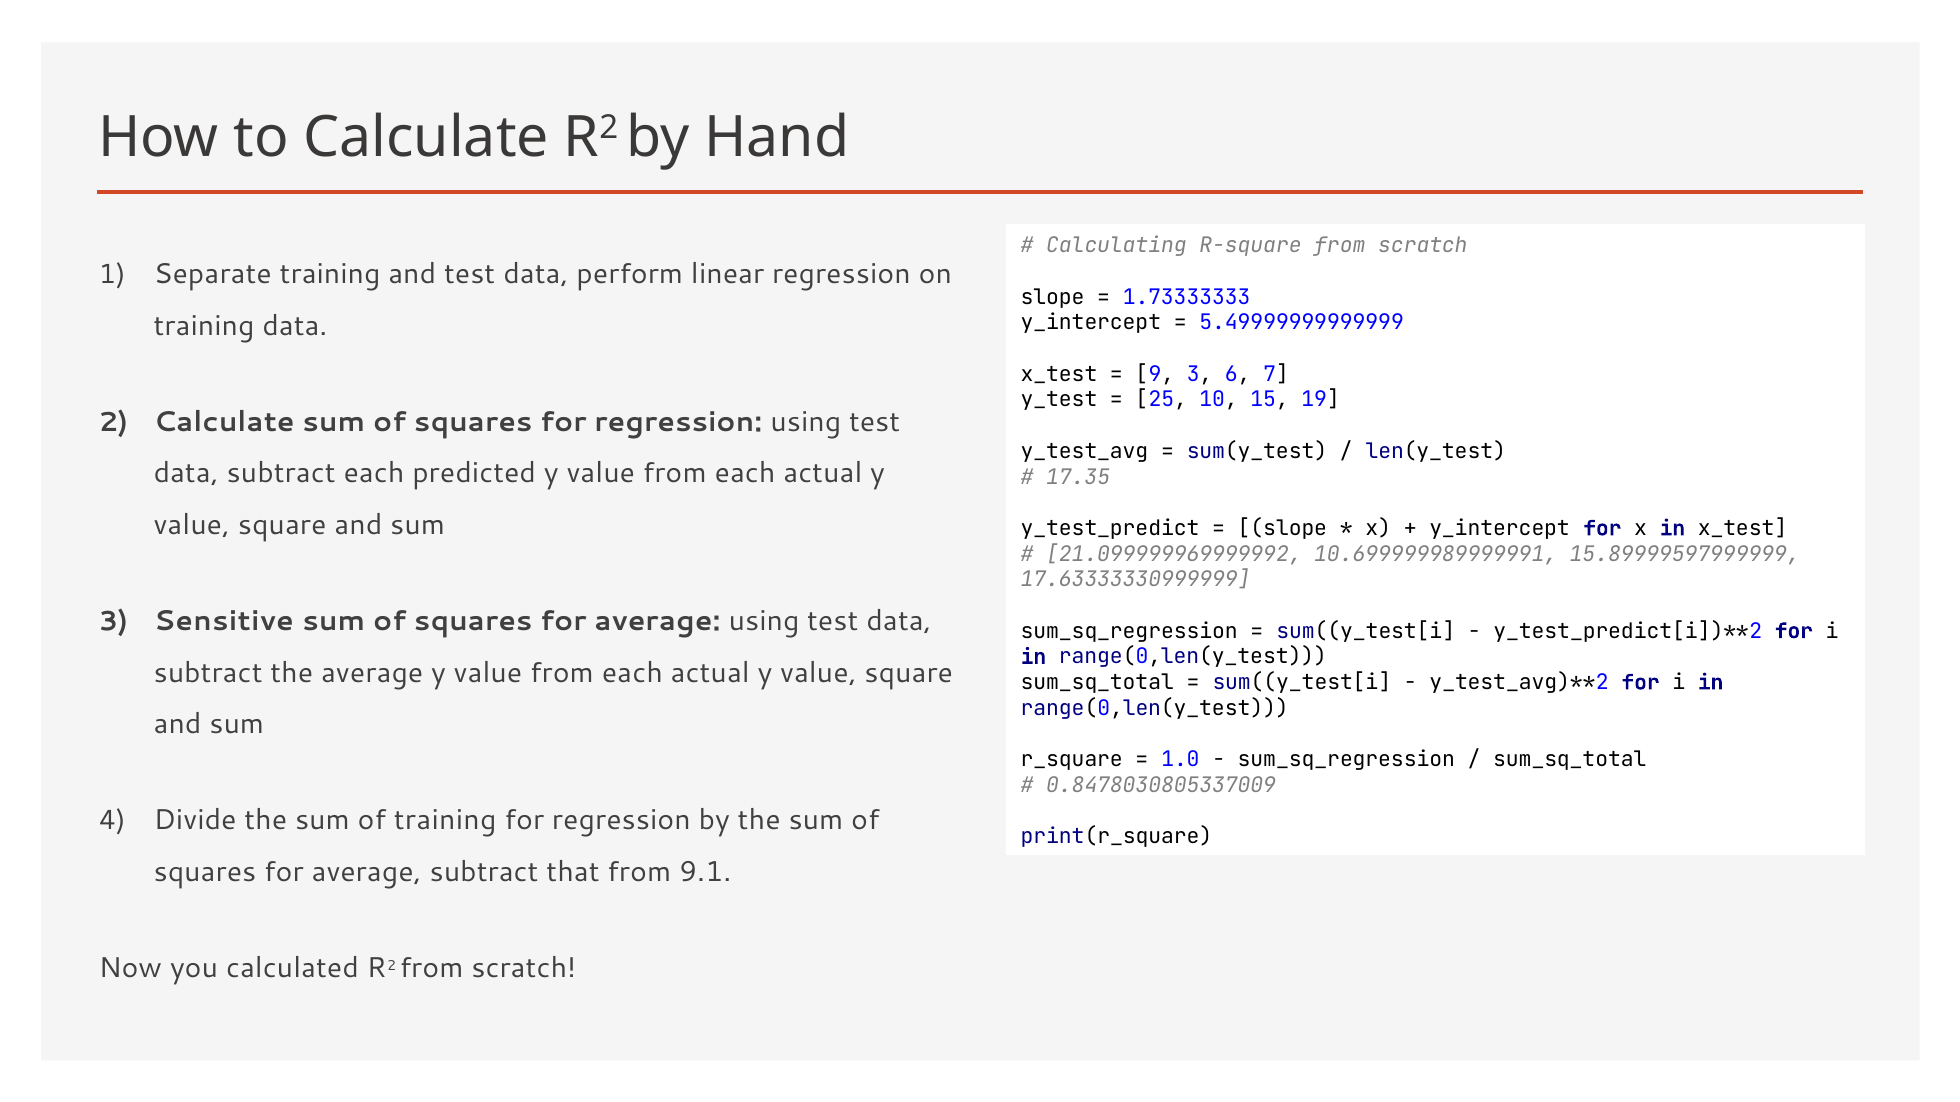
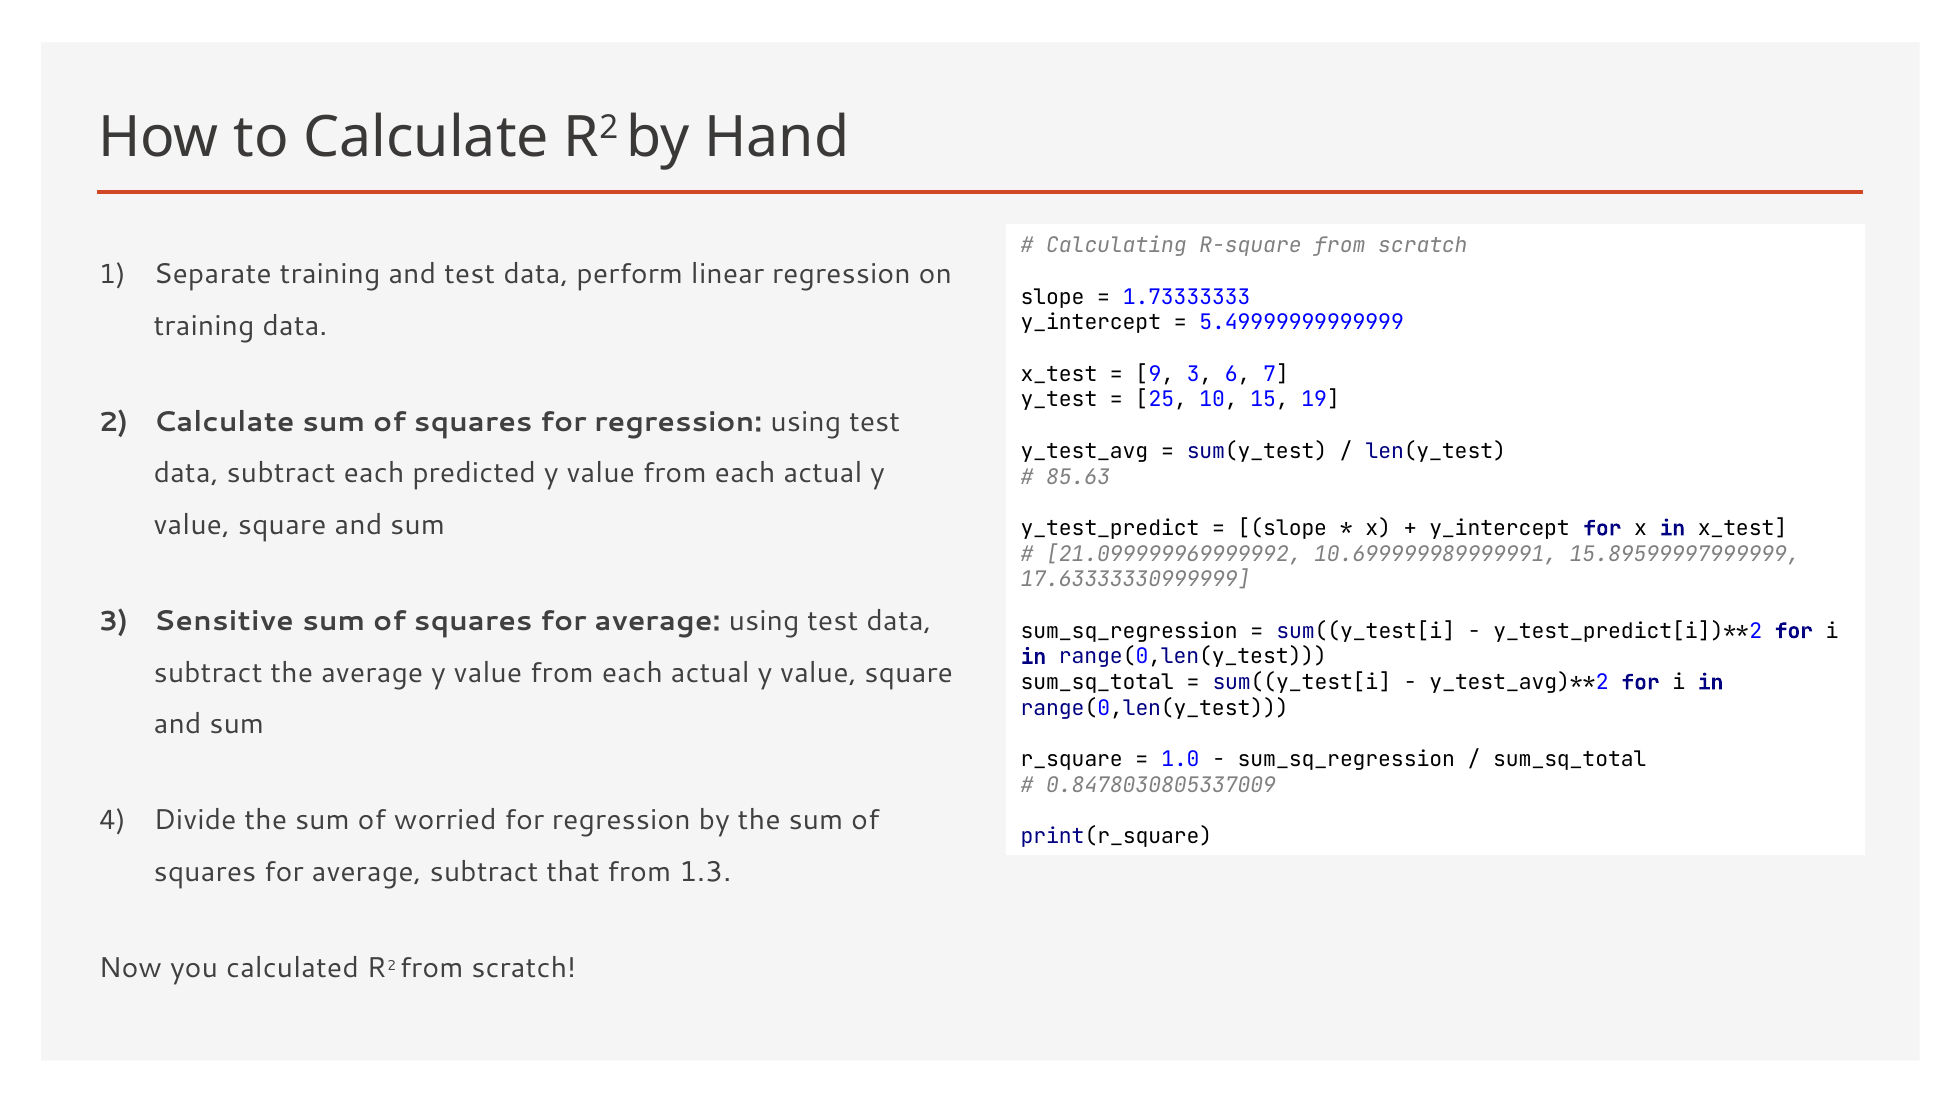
17.35: 17.35 -> 85.63
15.89999597999999: 15.89999597999999 -> 15.89599997999999
of training: training -> worried
9.1: 9.1 -> 1.3
